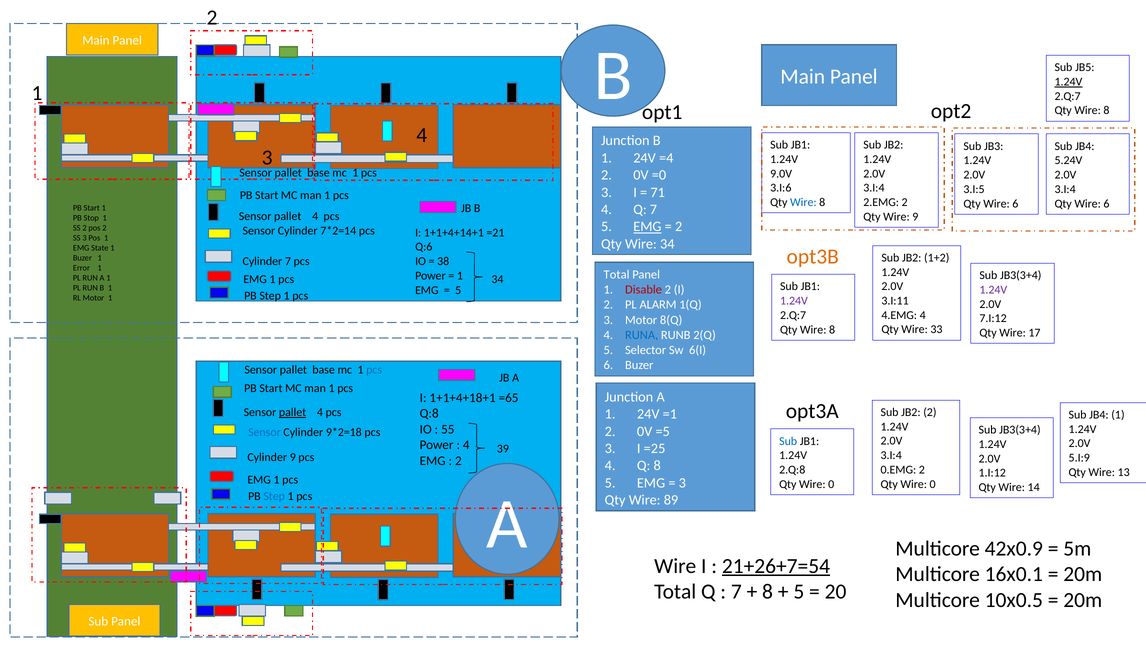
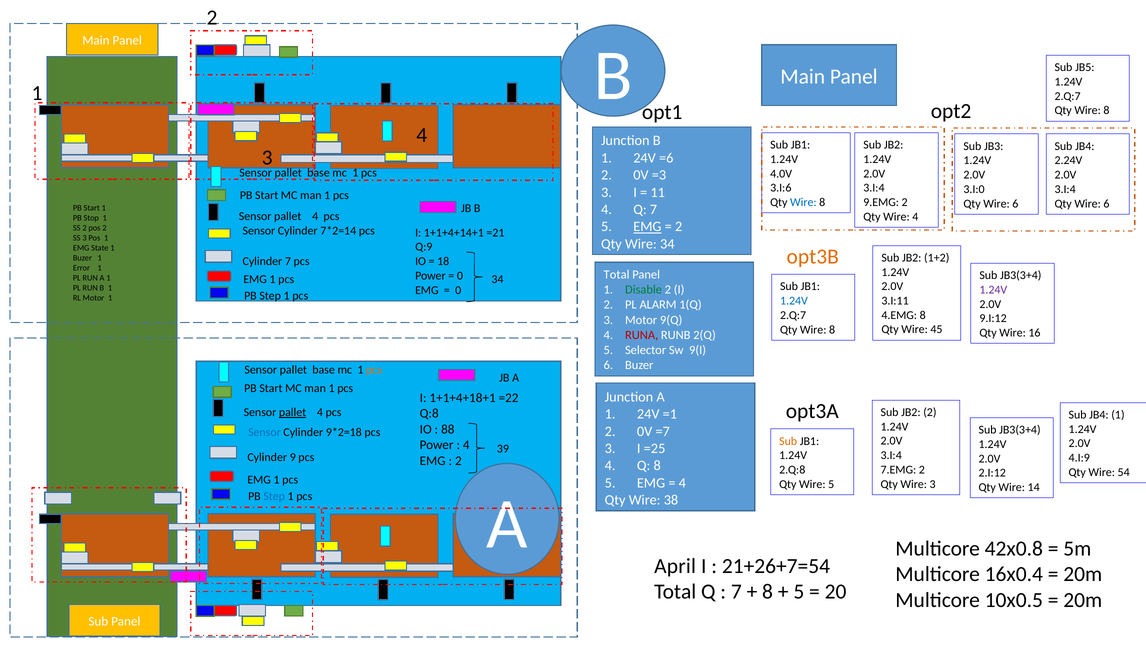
1.24V at (1068, 82) underline: present -> none
=4: =4 -> =6
5.24V: 5.24V -> 2.24V
9.0V: 9.0V -> 4.0V
=0: =0 -> =3
3.I:5: 3.I:5 -> 3.I:0
71: 71 -> 11
2.EMG: 2.EMG -> 9.EMG
Wire 9: 9 -> 4
Q:6: Q:6 -> Q:9
38: 38 -> 18
1 at (460, 276): 1 -> 0
Disable colour: red -> green
5 at (458, 290): 5 -> 0
1.24V at (794, 301) colour: purple -> blue
4.EMG 4: 4 -> 8
7.I:12: 7.I:12 -> 9.I:12
8(Q: 8(Q -> 9(Q
33: 33 -> 45
17: 17 -> 16
RUNA colour: blue -> red
6(I: 6(I -> 9(I
pcs at (374, 370) colour: blue -> orange
=65: =65 -> =22
55: 55 -> 88
=5: =5 -> =7
Sub at (788, 441) colour: blue -> orange
5.I:9: 5.I:9 -> 4.I:9
0.EMG: 0.EMG -> 7.EMG
13: 13 -> 54
1.I:12: 1.I:12 -> 2.I:12
3 at (682, 483): 3 -> 4
0 at (831, 484): 0 -> 5
0 at (933, 484): 0 -> 3
89: 89 -> 38
42x0.9: 42x0.9 -> 42x0.8
Wire at (675, 566): Wire -> April
21+26+7=54 underline: present -> none
16x0.1: 16x0.1 -> 16x0.4
